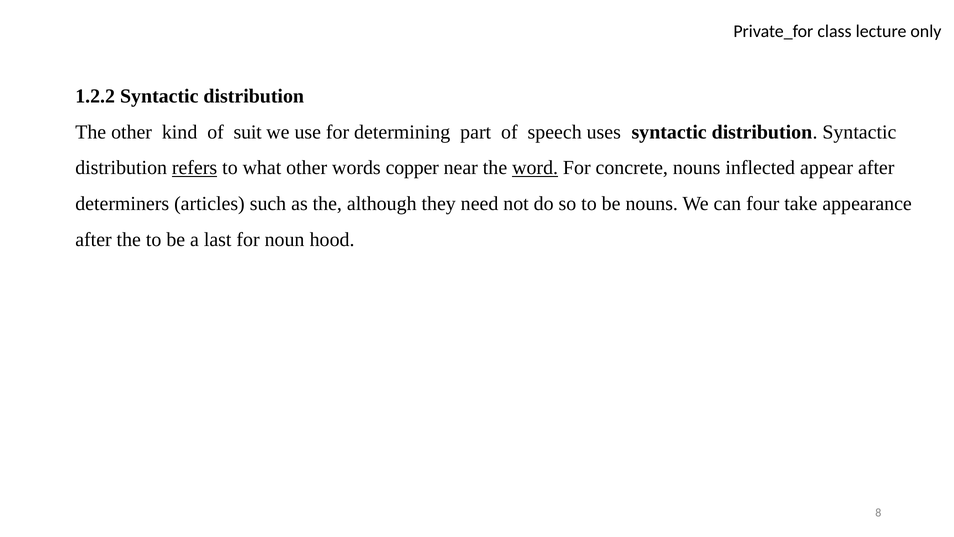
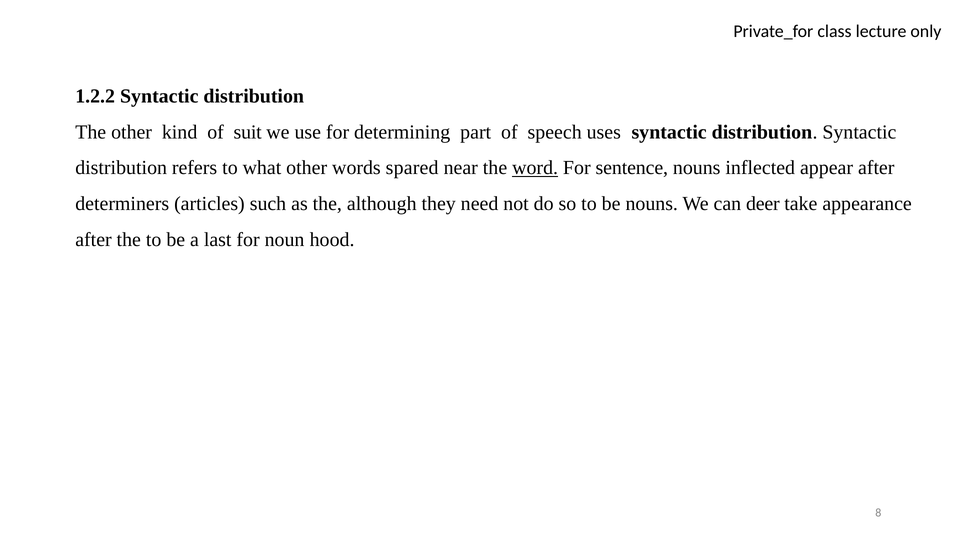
refers underline: present -> none
copper: copper -> spared
concrete: concrete -> sentence
four: four -> deer
